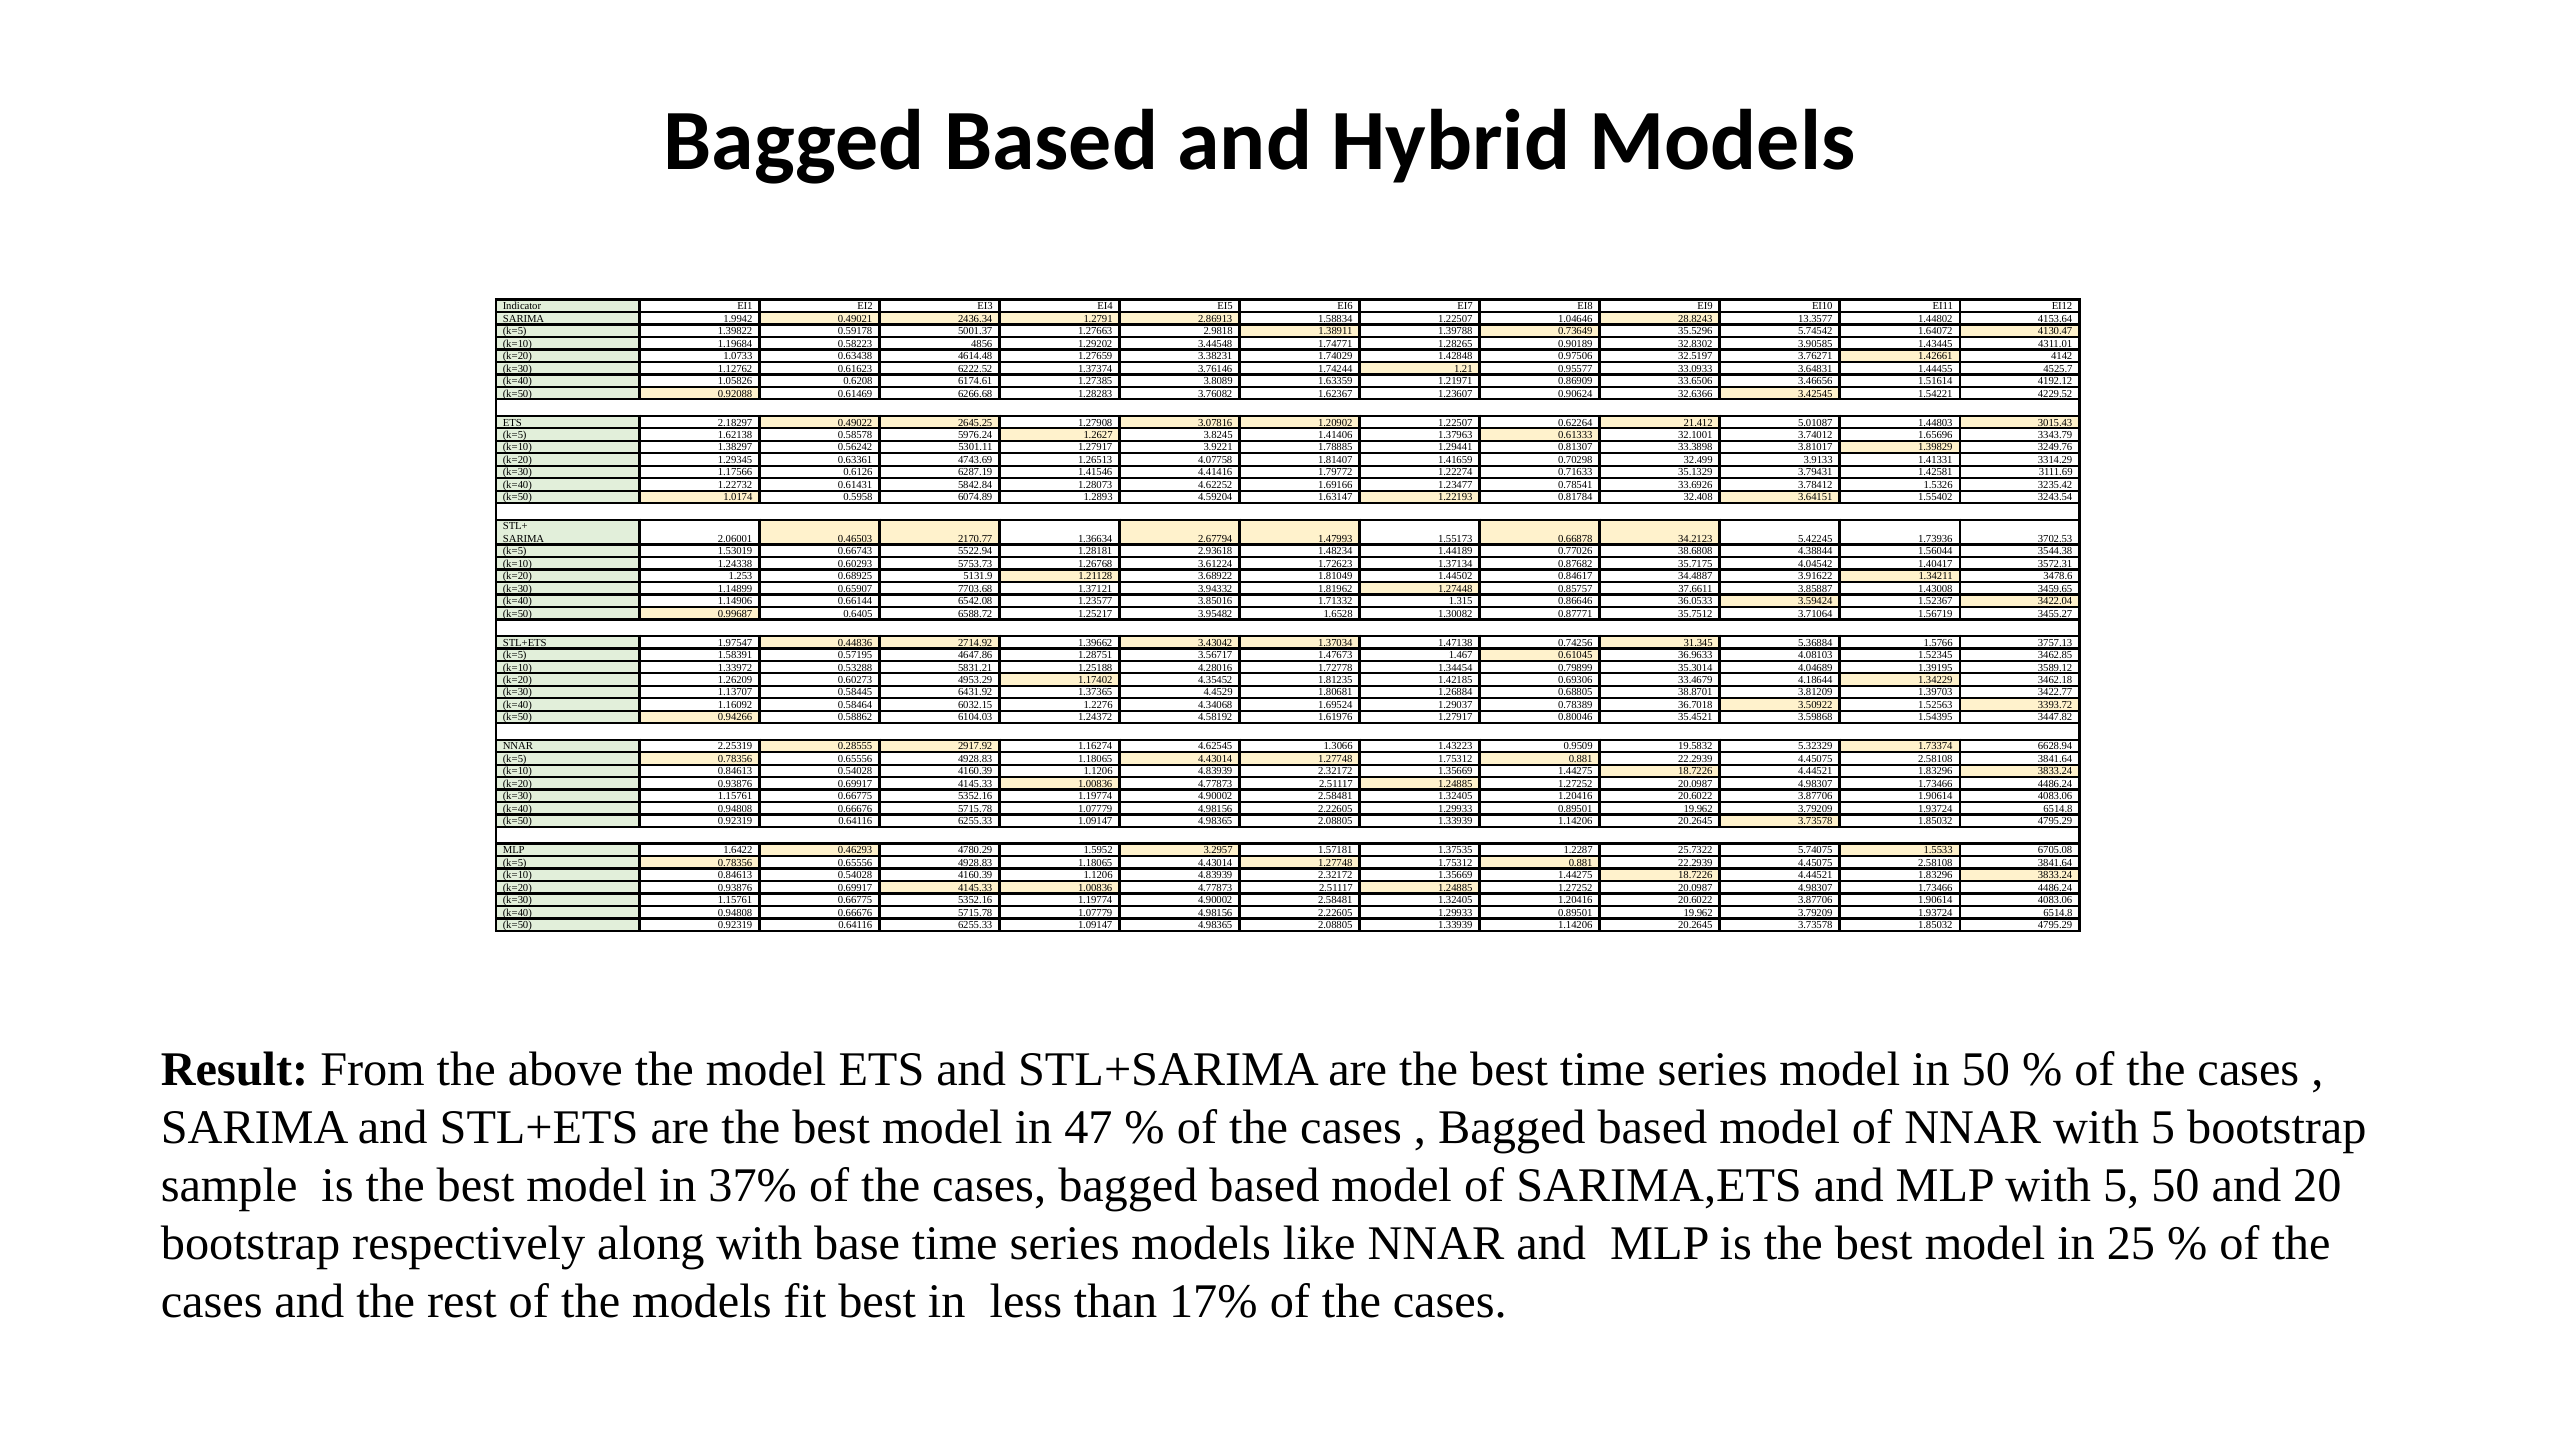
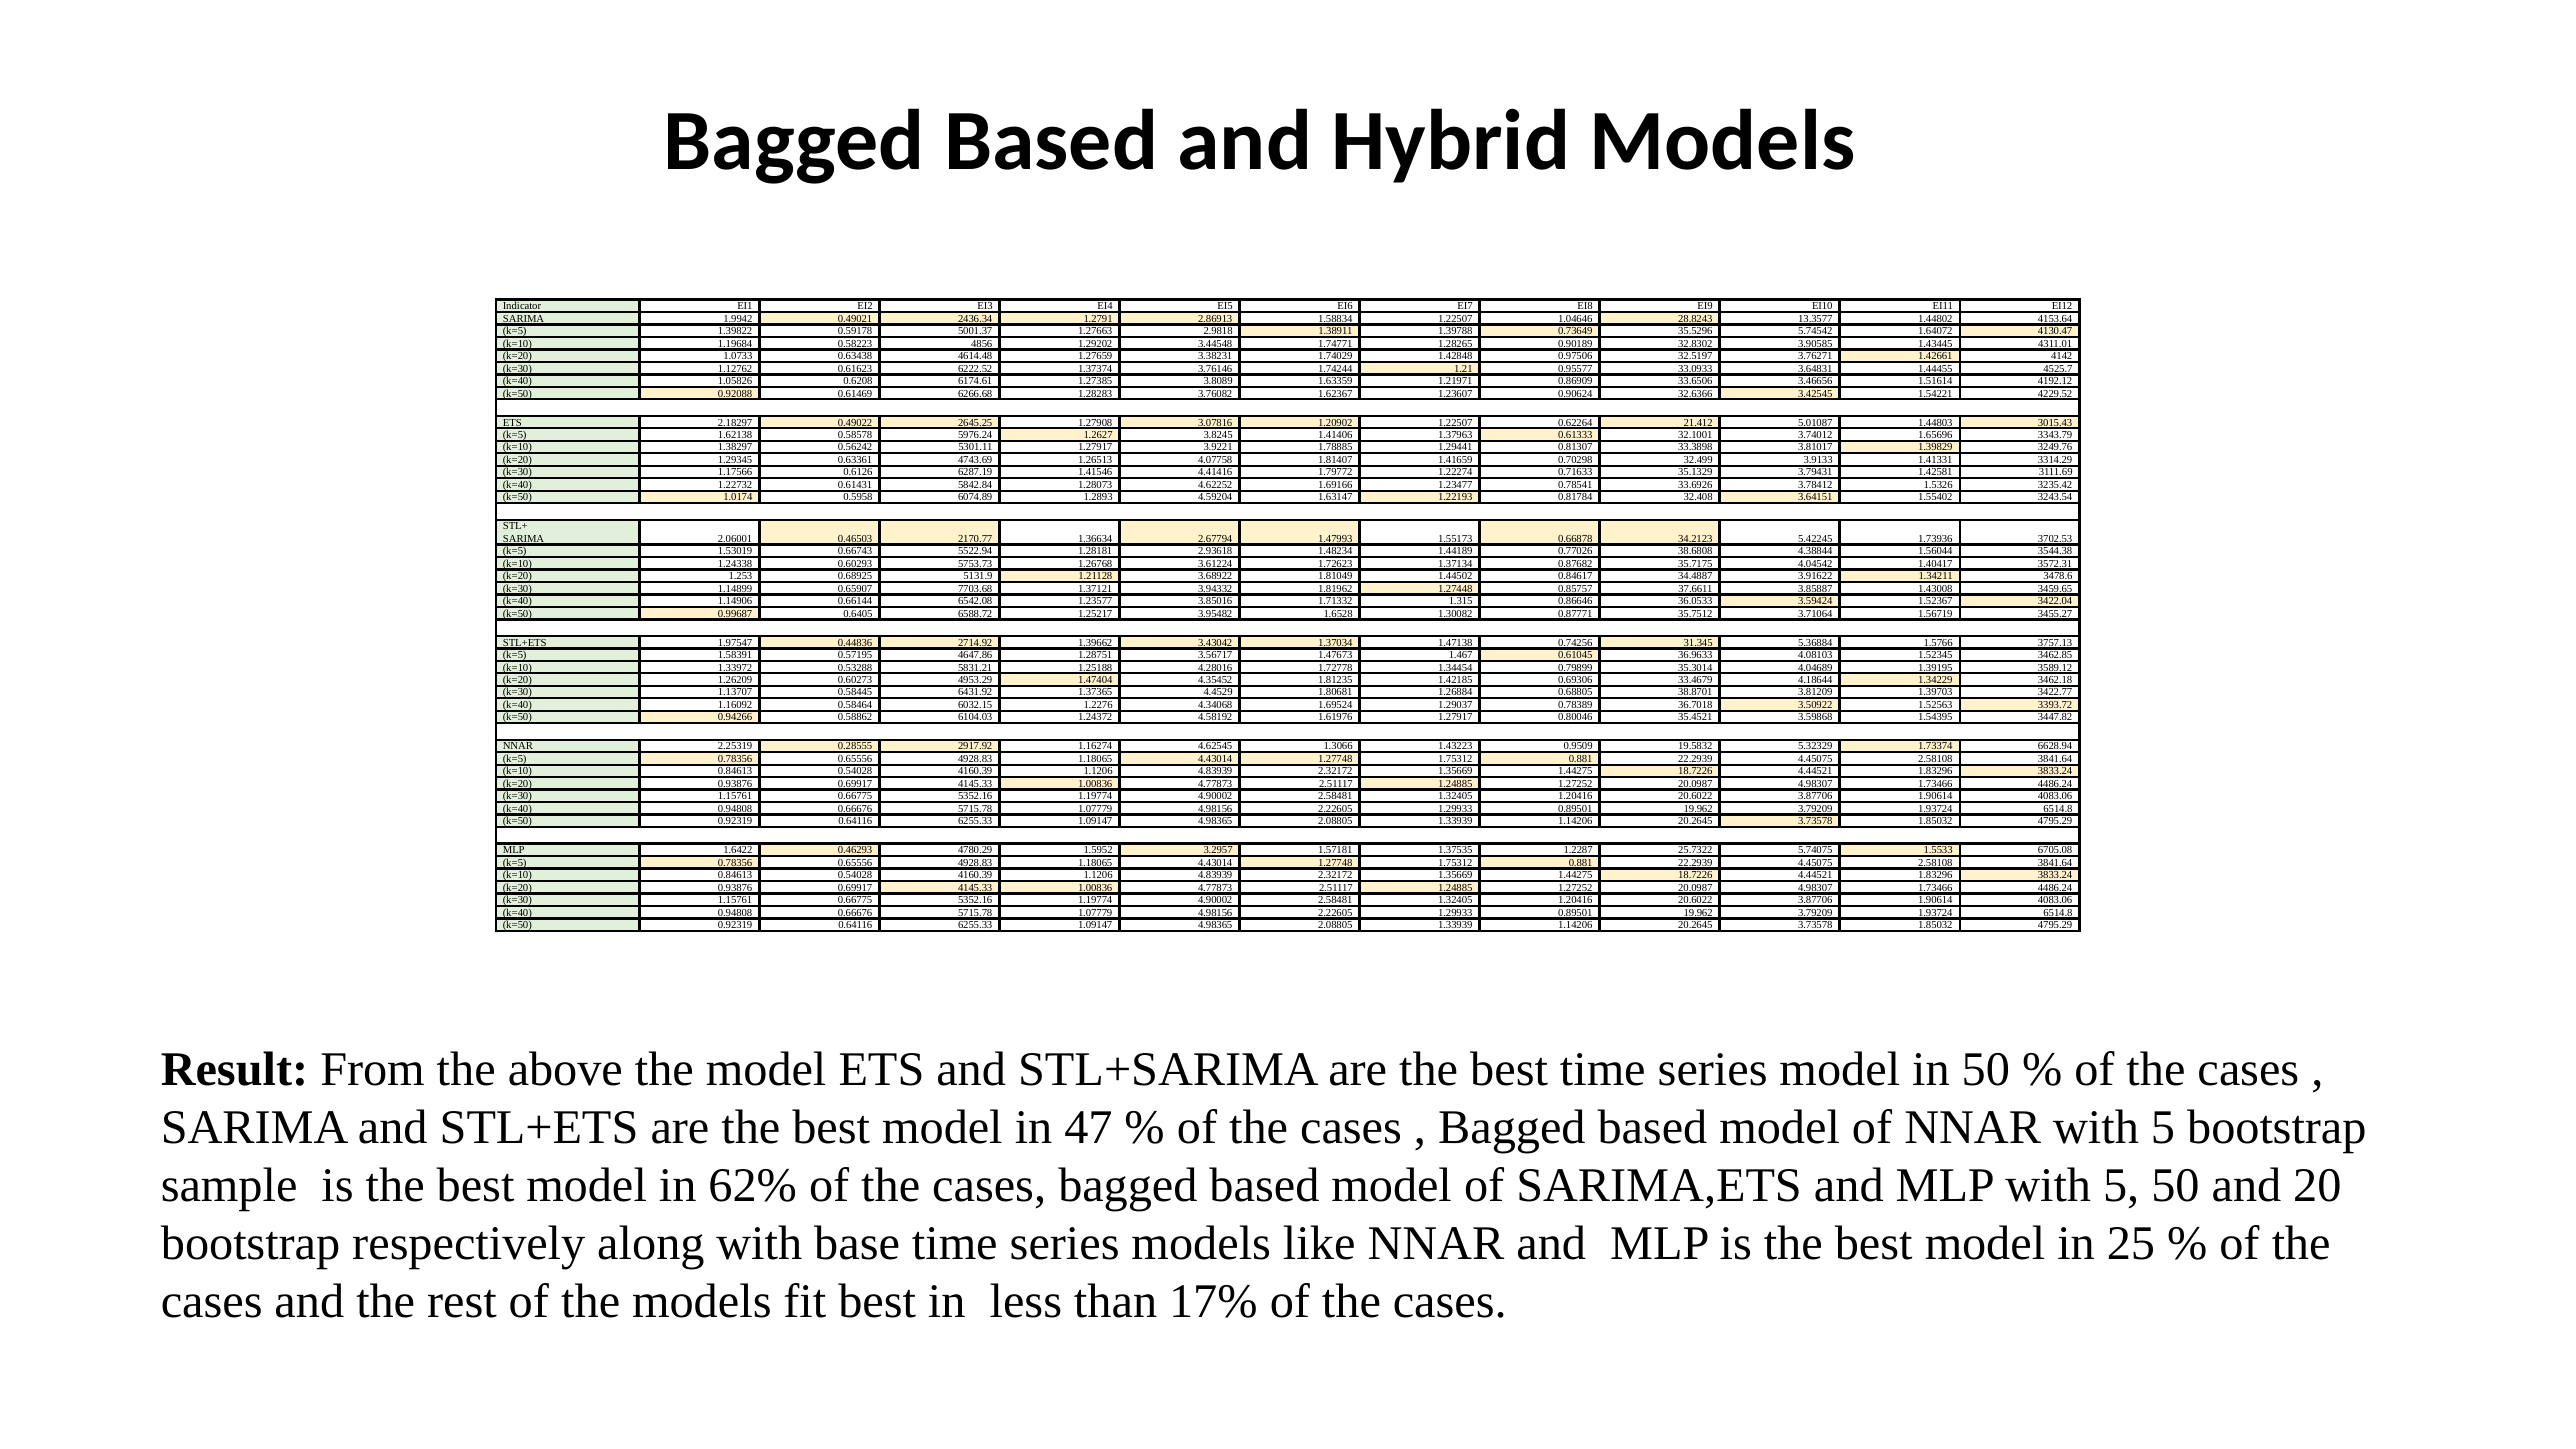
1.17402: 1.17402 -> 1.47404
37%: 37% -> 62%
